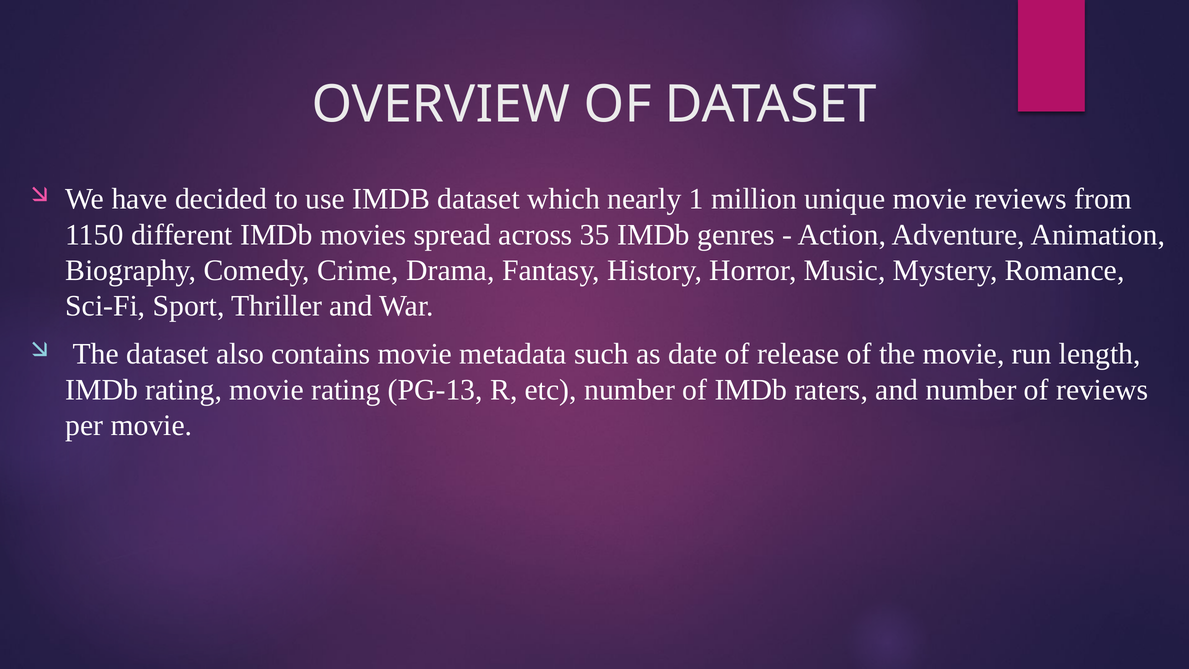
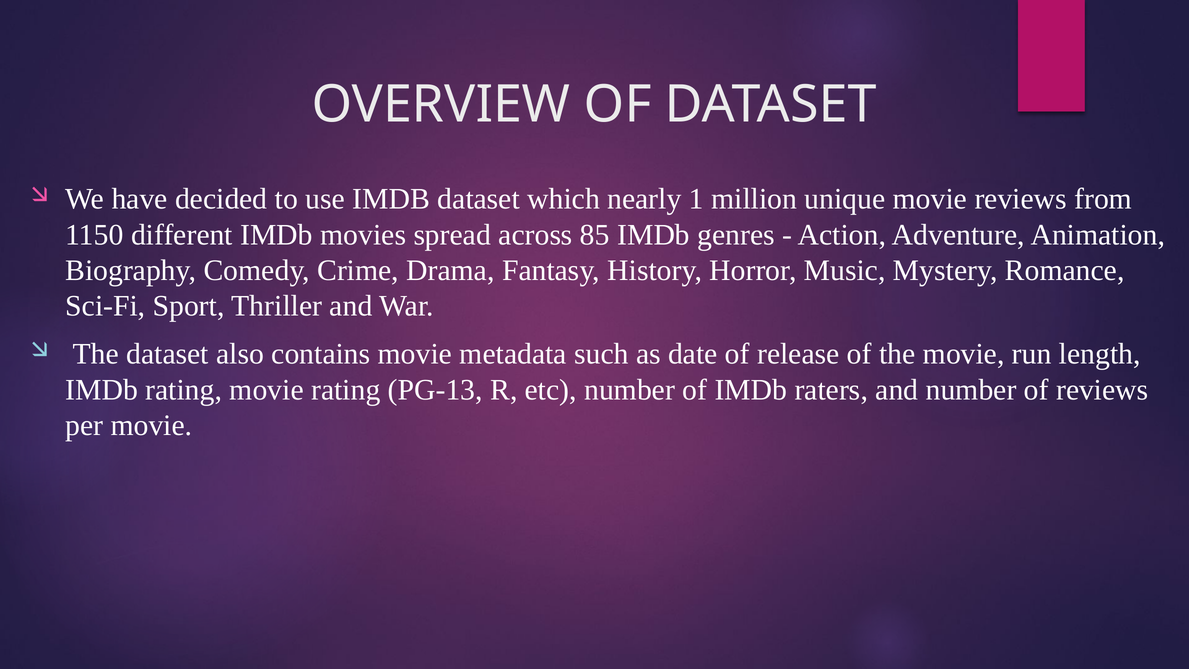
35: 35 -> 85
